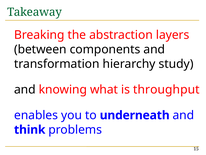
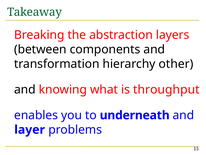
study: study -> other
think: think -> layer
